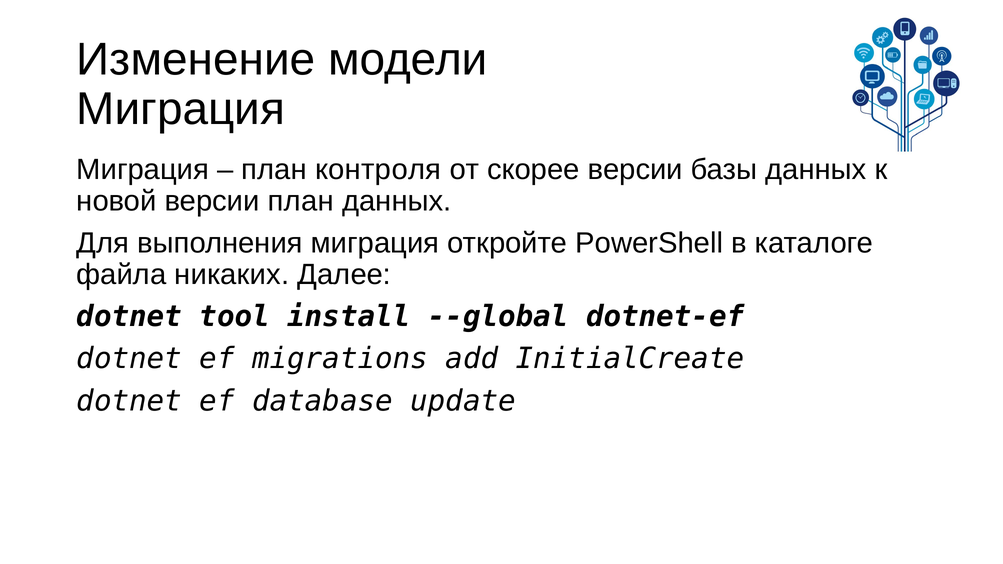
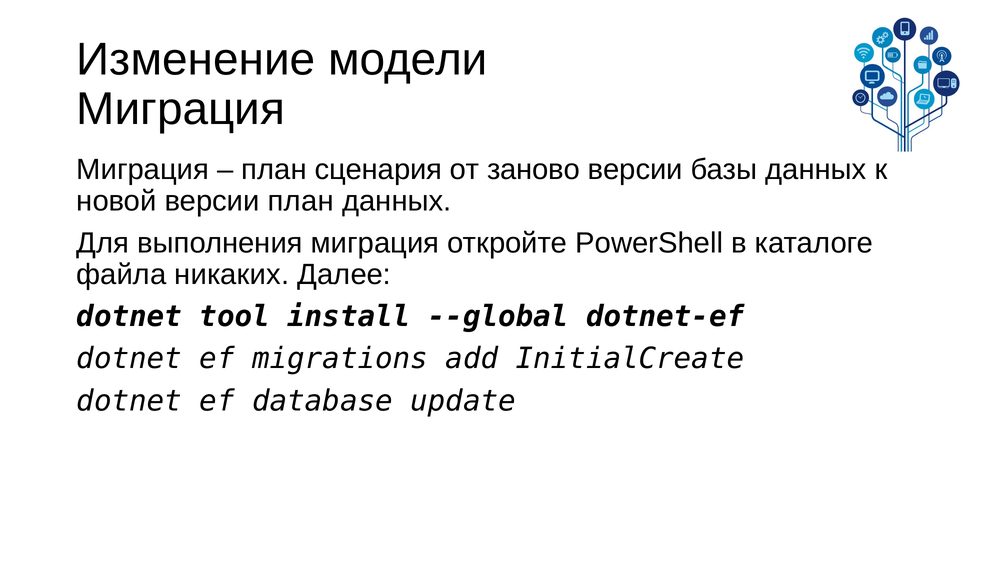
контроля: контроля -> сценария
скорее: скорее -> заново
